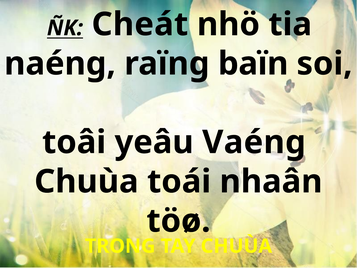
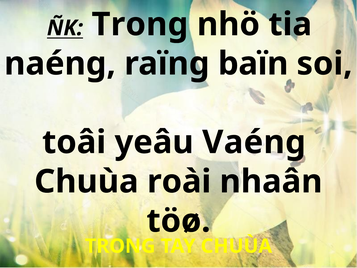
ÑK Cheát: Cheát -> Trong
toái: toái -> roài
